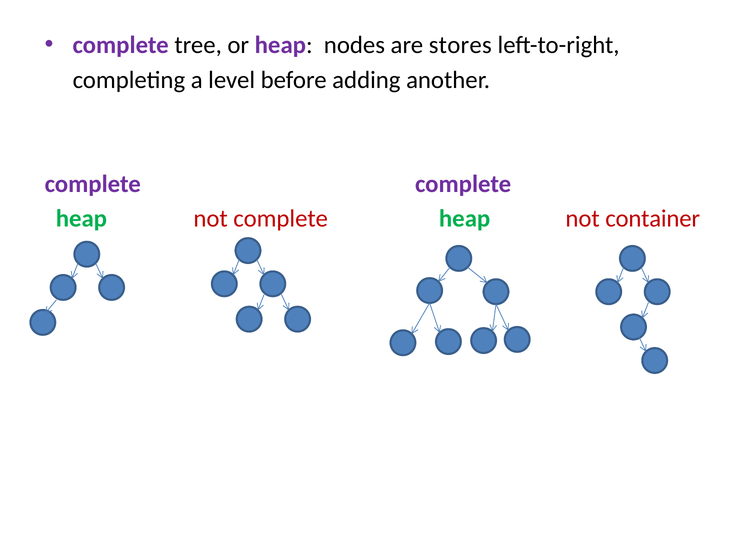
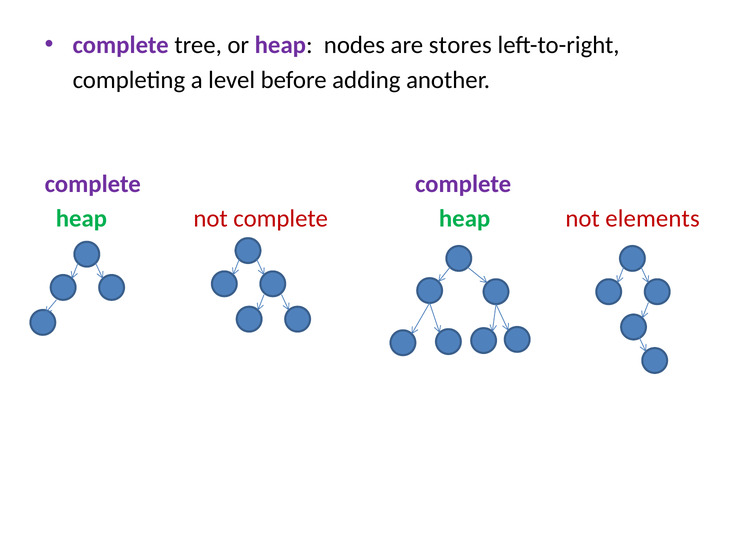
container: container -> elements
